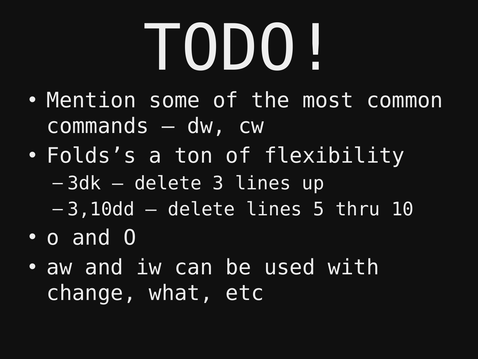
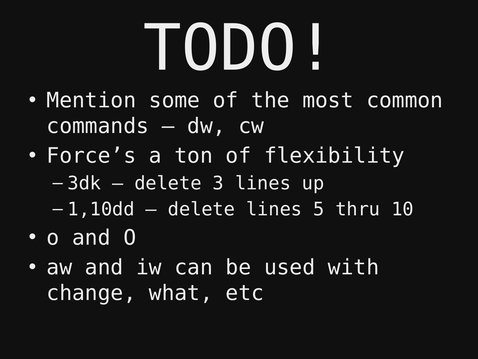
Folds’s: Folds’s -> Force’s
3,10dd: 3,10dd -> 1,10dd
